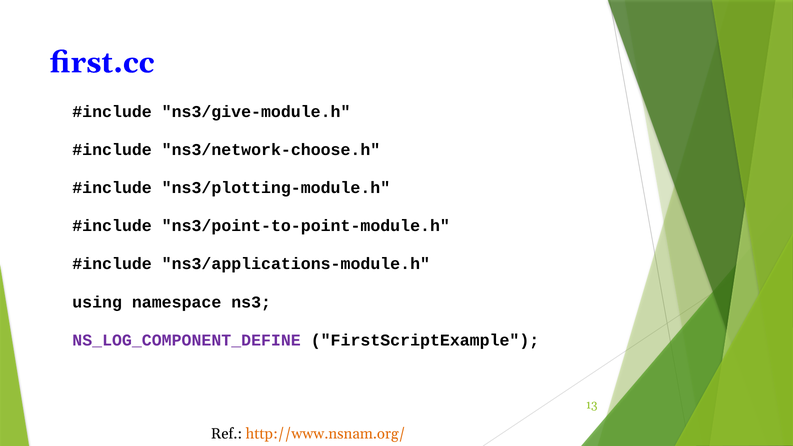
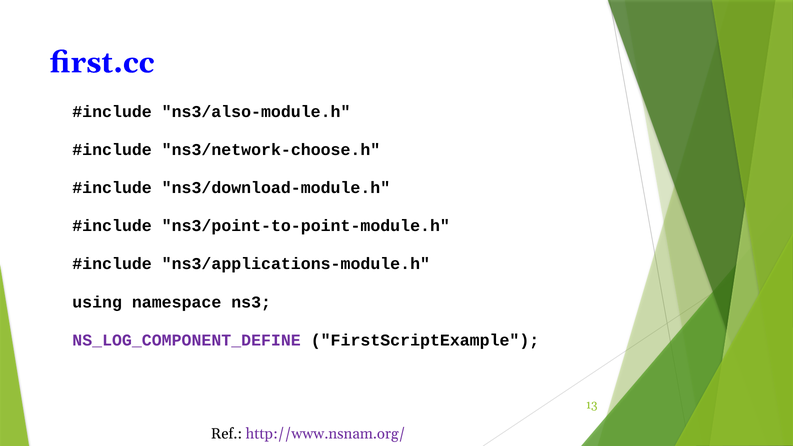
ns3/give-module.h: ns3/give-module.h -> ns3/also-module.h
ns3/plotting-module.h: ns3/plotting-module.h -> ns3/download-module.h
http://www.nsnam.org/ colour: orange -> purple
